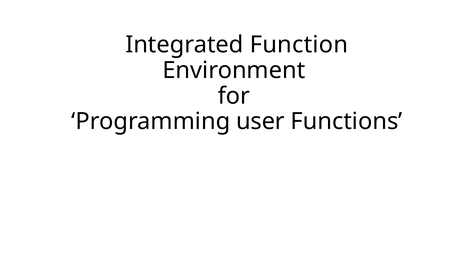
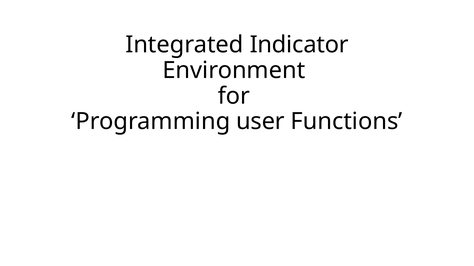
Function: Function -> Indicator
